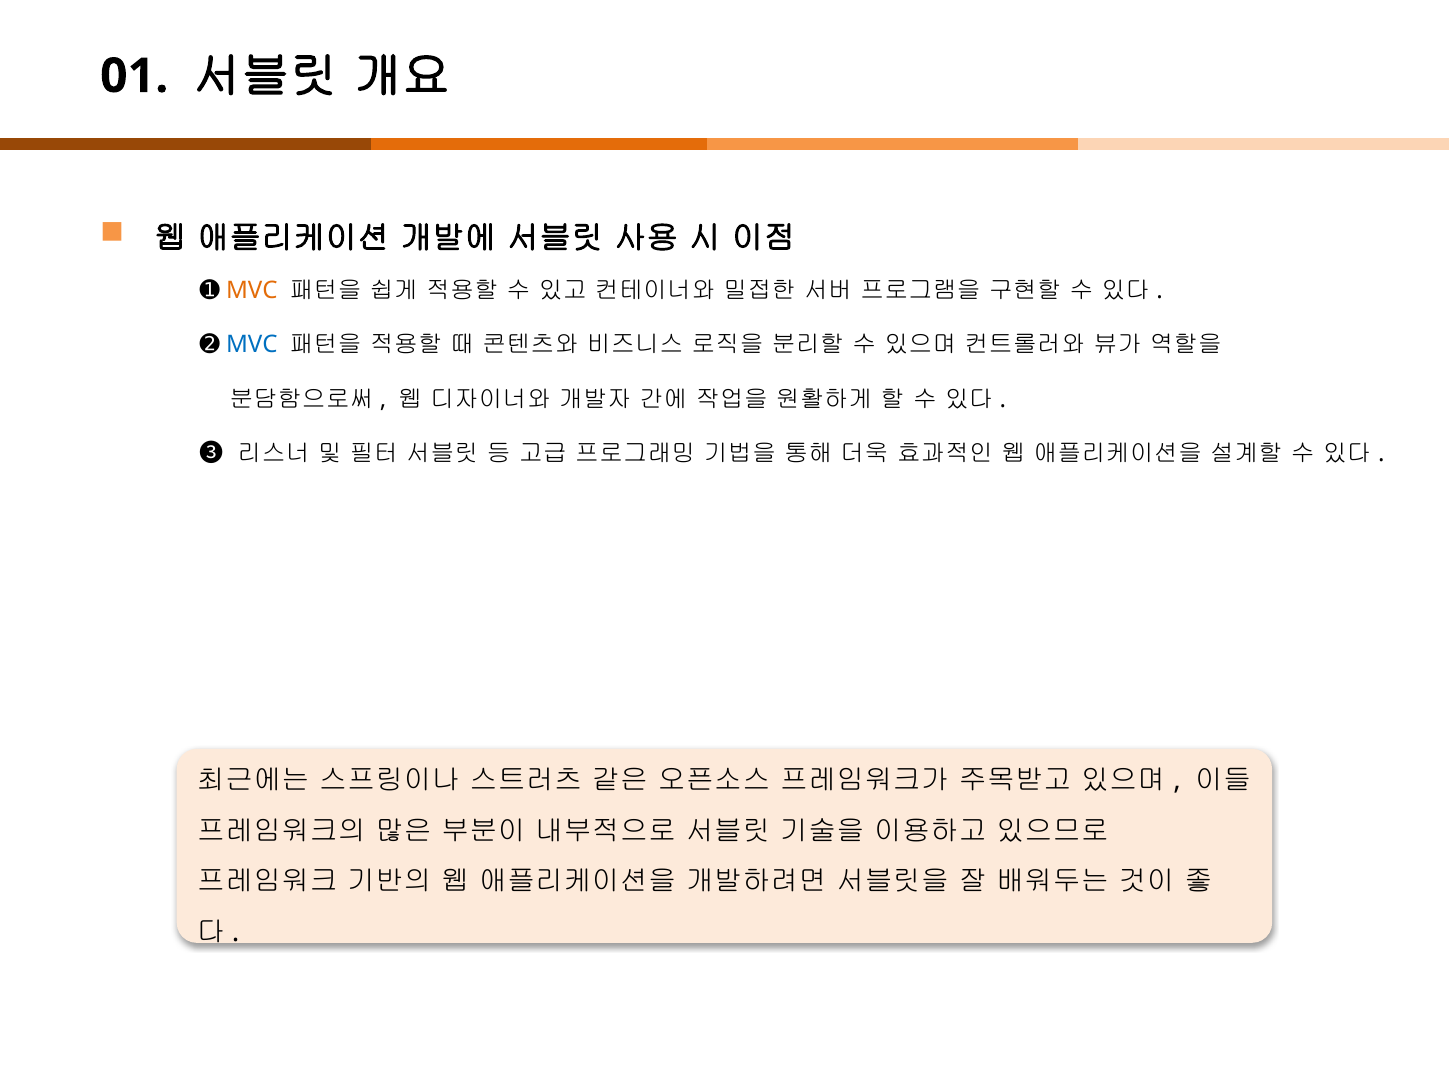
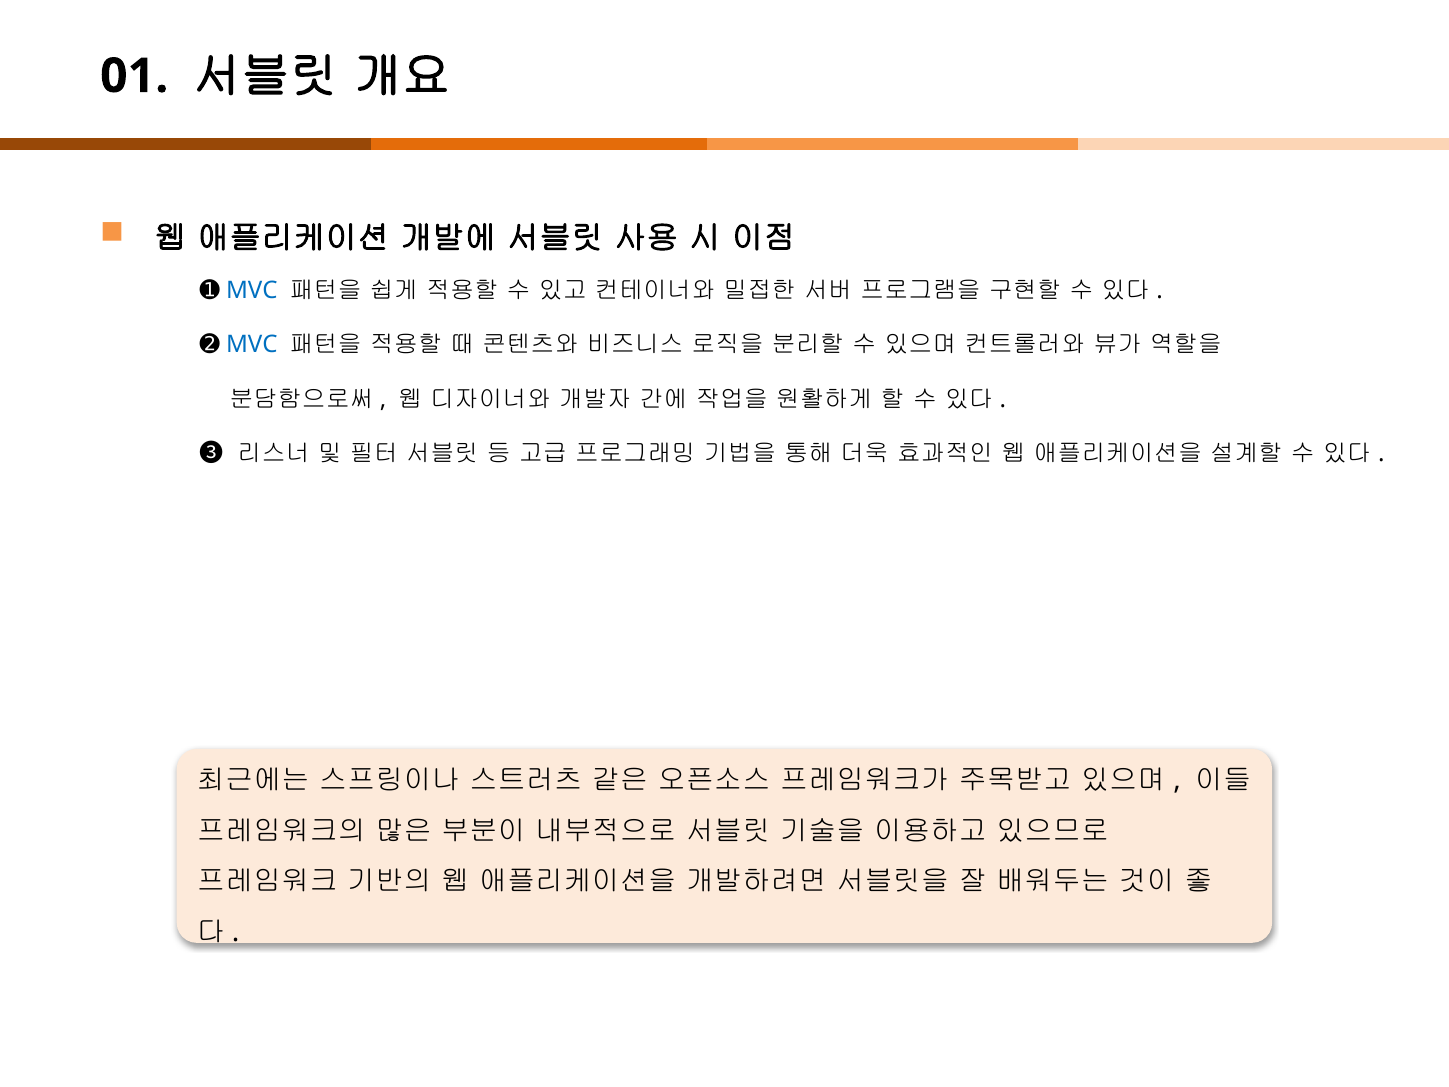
MVC at (252, 290) colour: orange -> blue
